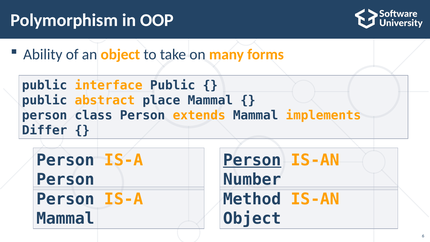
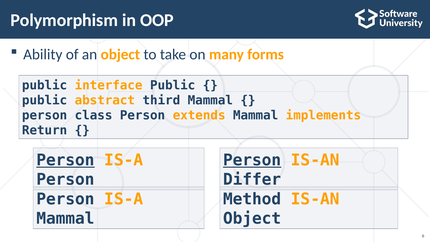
place: place -> third
Differ: Differ -> Return
Person at (66, 160) underline: none -> present
Number: Number -> Differ
